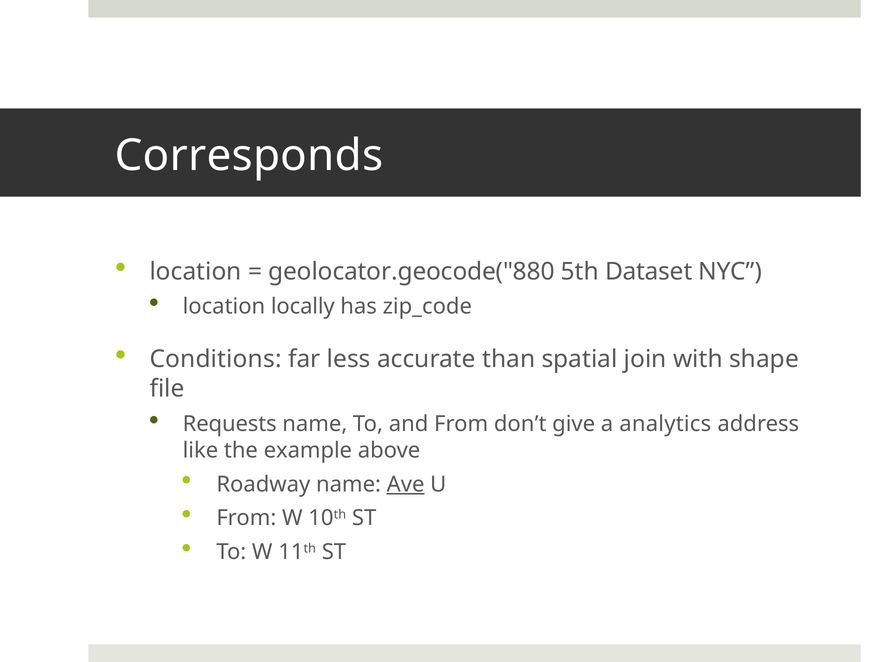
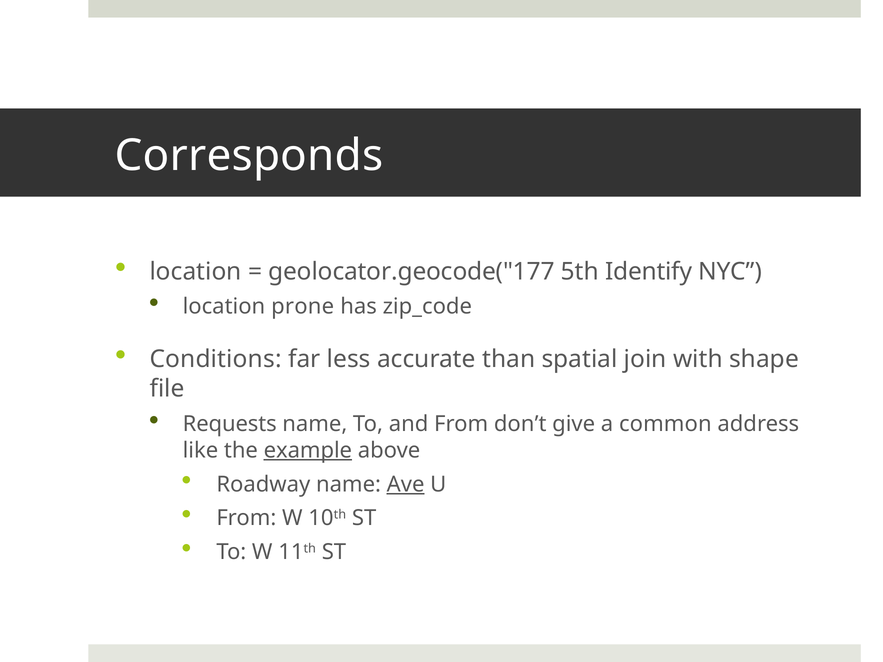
geolocator.geocode("880: geolocator.geocode("880 -> geolocator.geocode("177
Dataset: Dataset -> Identify
locally: locally -> prone
analytics: analytics -> common
example underline: none -> present
